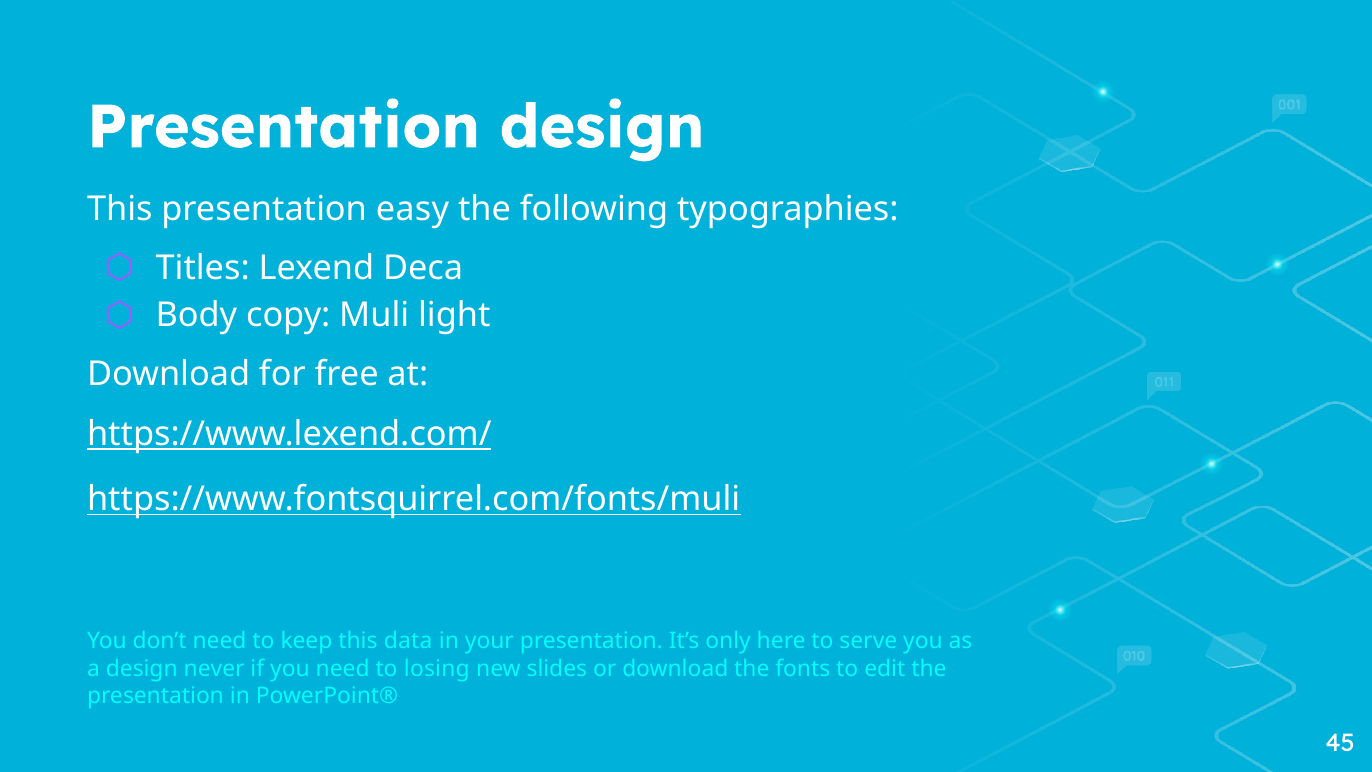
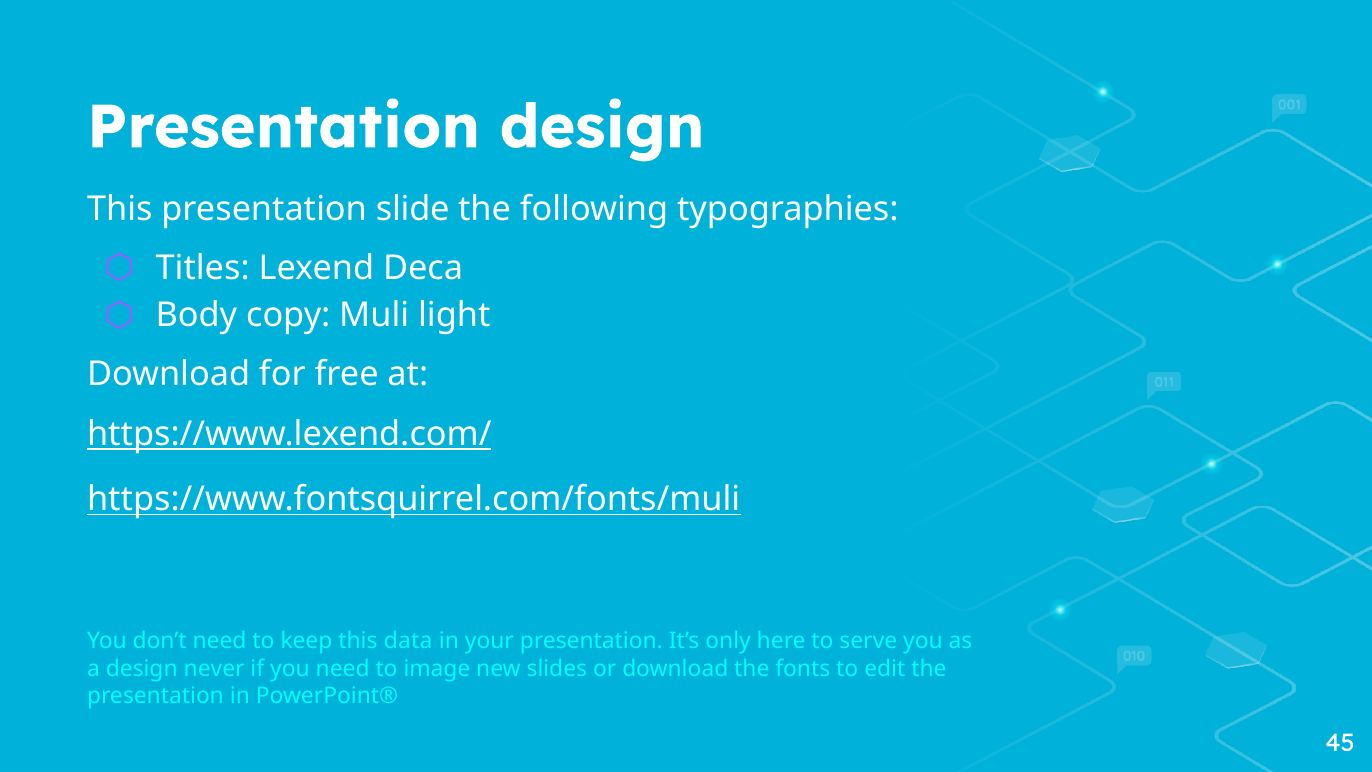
easy: easy -> slide
losing: losing -> image
